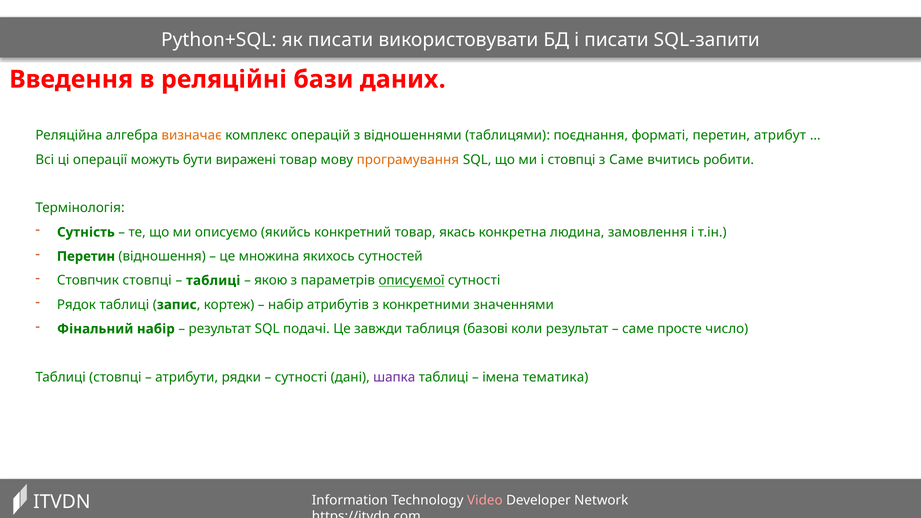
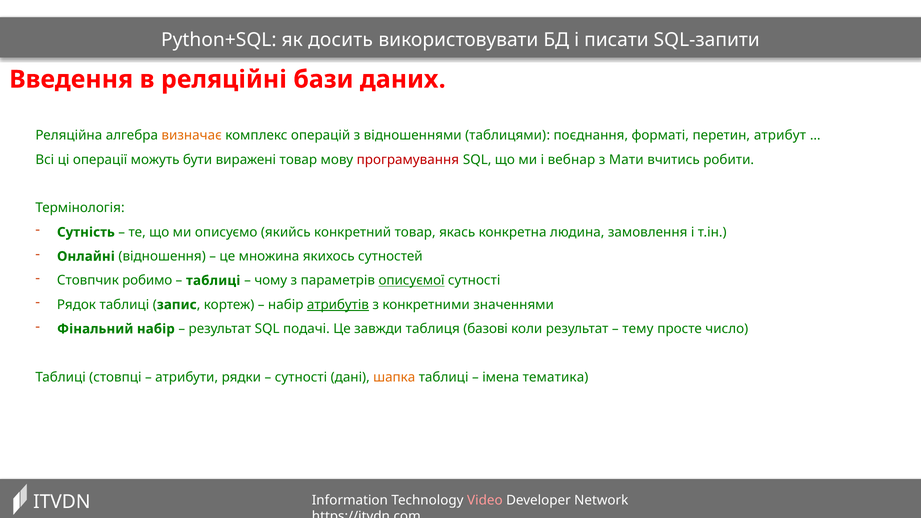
як писати: писати -> досить
програмування colour: orange -> red
і стовпці: стовпці -> вебнар
з Саме: Саме -> Мати
Перетин at (86, 256): Перетин -> Онлайні
Стовпчик стовпці: стовпці -> робимо
якою: якою -> чому
атрибутів underline: none -> present
саме at (638, 329): саме -> тему
шапка colour: purple -> orange
